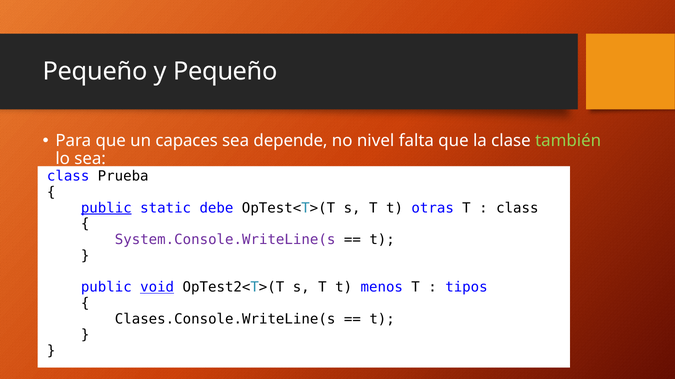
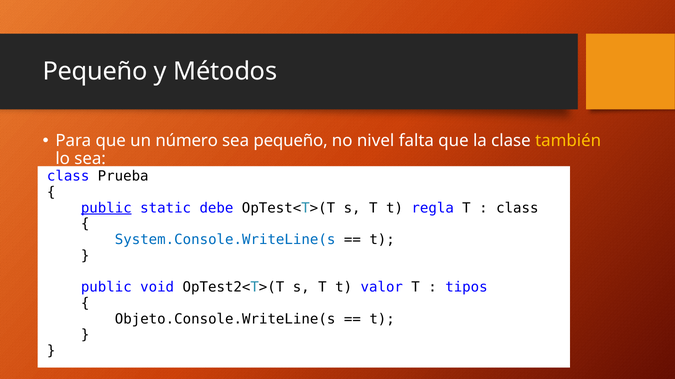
y Pequeño: Pequeño -> Métodos
capaces: capaces -> número
sea depende: depende -> pequeño
también colour: light green -> yellow
otras: otras -> regla
System.Console.WriteLine(s colour: purple -> blue
void underline: present -> none
menos: menos -> valor
Clases.Console.WriteLine(s: Clases.Console.WriteLine(s -> Objeto.Console.WriteLine(s
